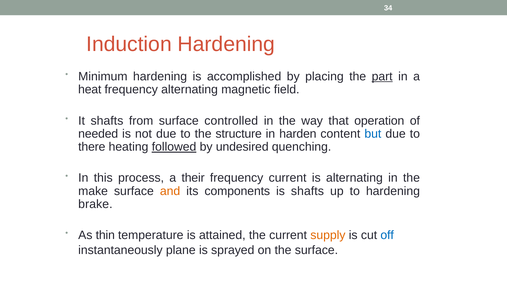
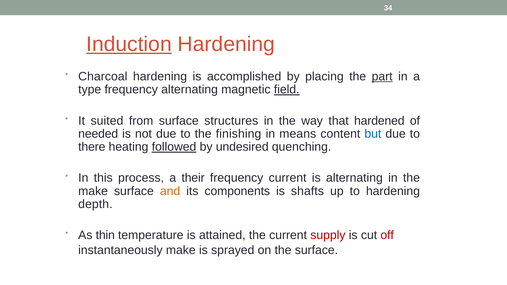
Induction underline: none -> present
Minimum: Minimum -> Charcoal
heat: heat -> type
field underline: none -> present
It shafts: shafts -> suited
controlled: controlled -> structures
operation: operation -> hardened
structure: structure -> finishing
harden: harden -> means
brake: brake -> depth
supply colour: orange -> red
off colour: blue -> red
instantaneously plane: plane -> make
